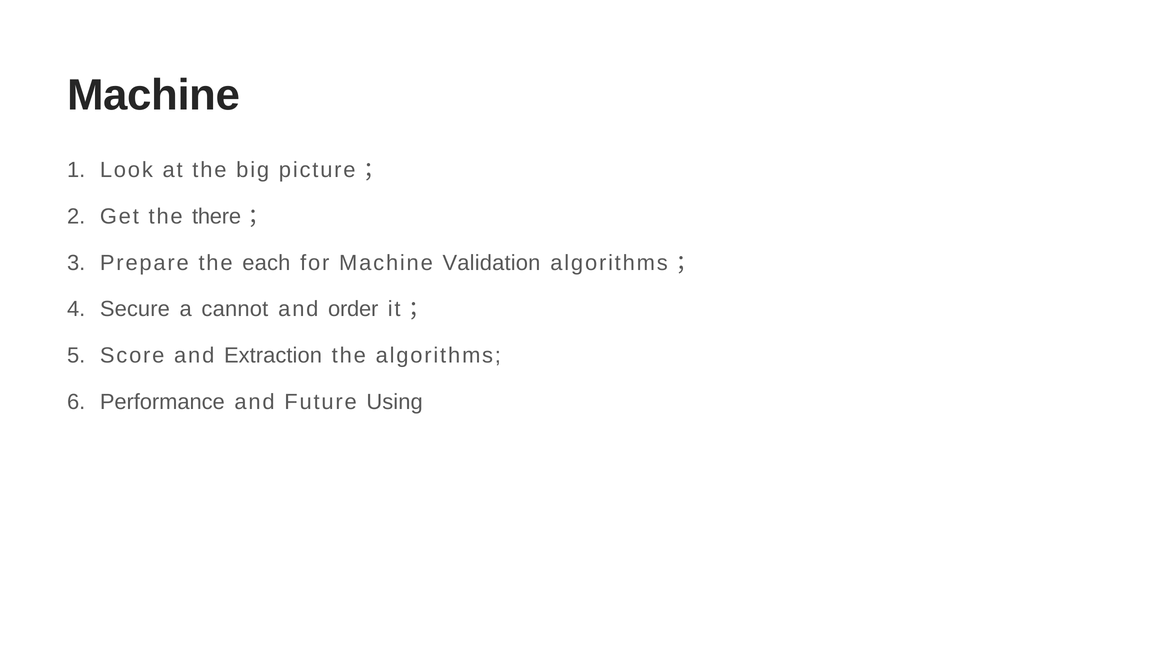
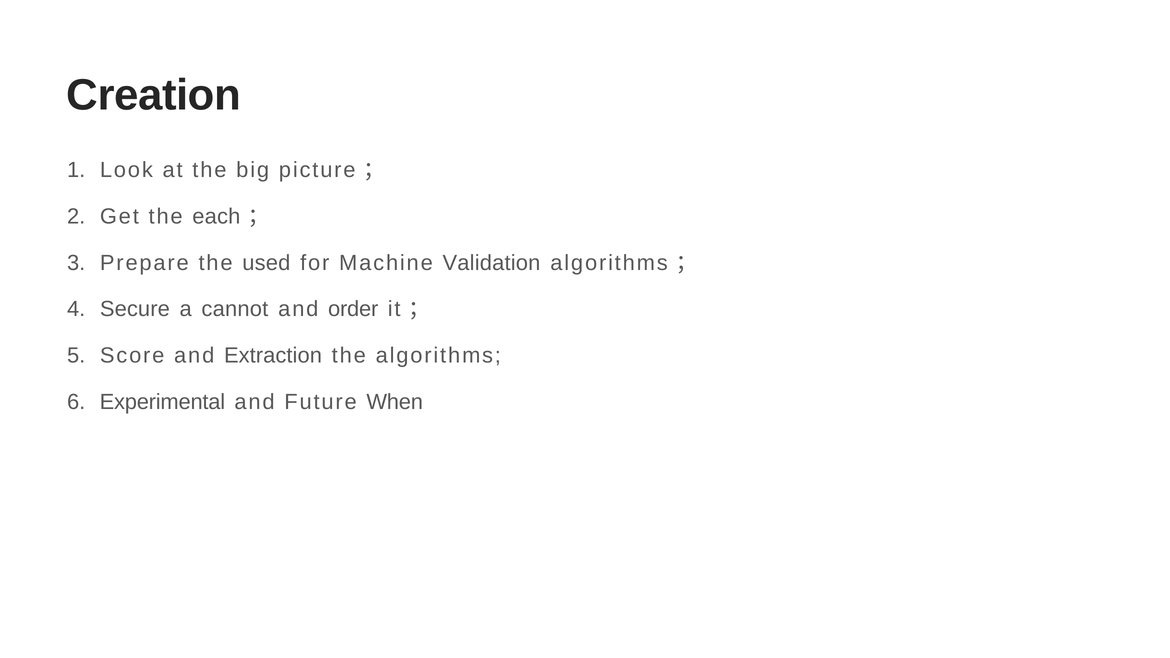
Machine at (154, 95): Machine -> Creation
there: there -> each
each: each -> used
Performance: Performance -> Experimental
Using: Using -> When
